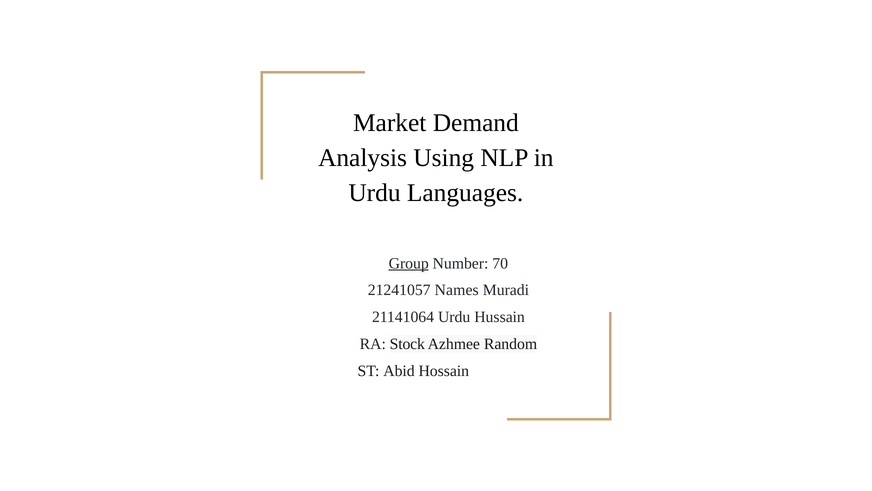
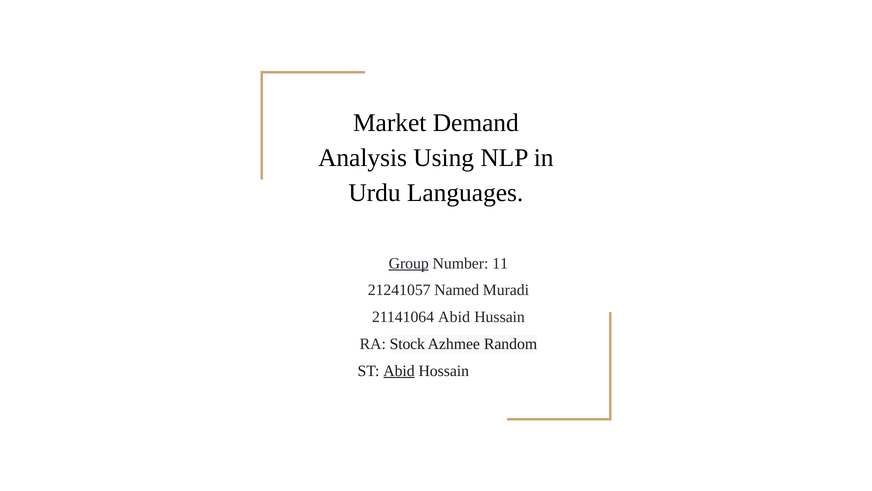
70: 70 -> 11
Names: Names -> Named
21141064 Urdu: Urdu -> Abid
Abid at (399, 371) underline: none -> present
